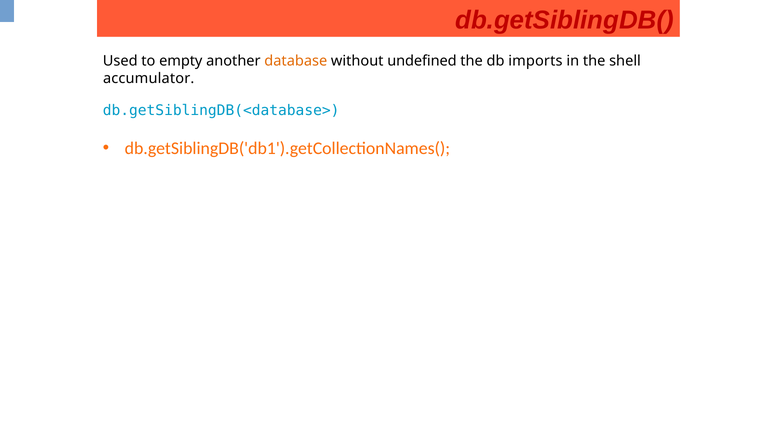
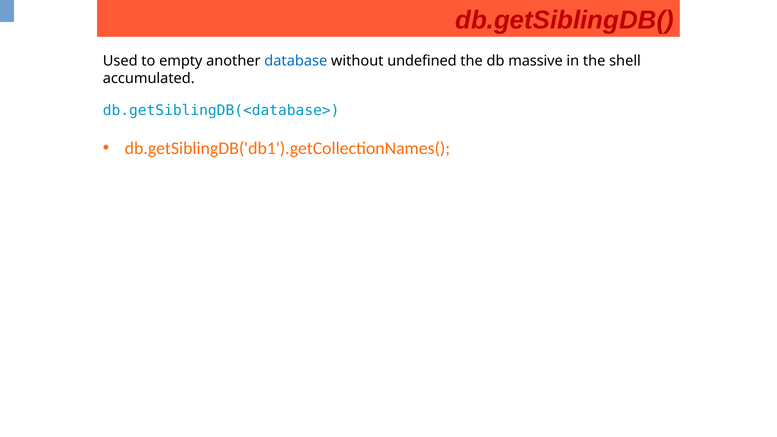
database colour: orange -> blue
imports: imports -> massive
accumulator: accumulator -> accumulated
